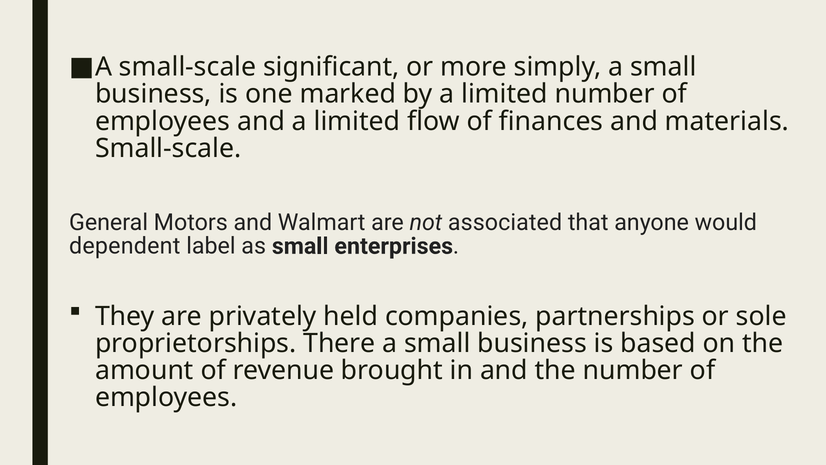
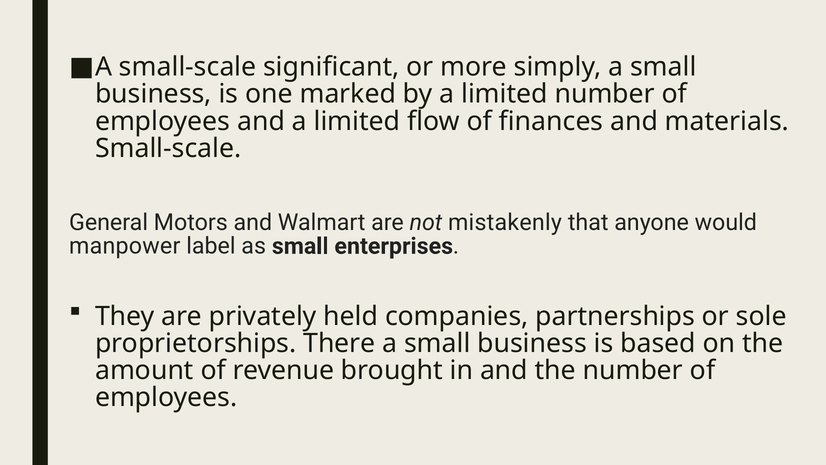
associated: associated -> mistakenly
dependent: dependent -> manpower
